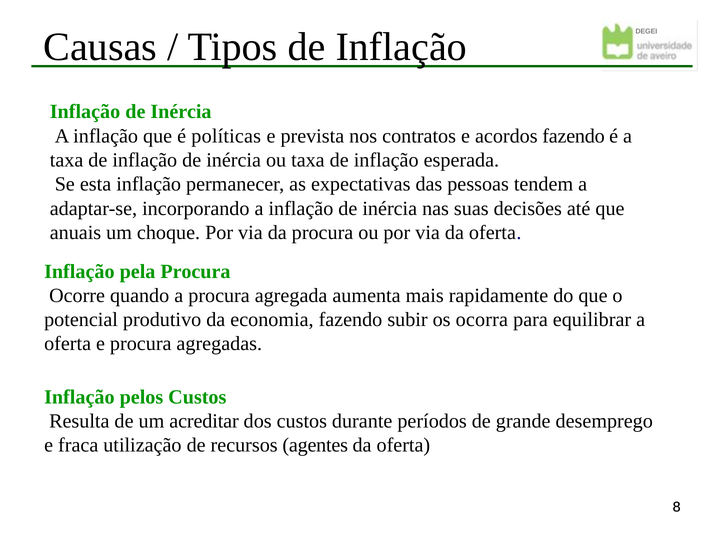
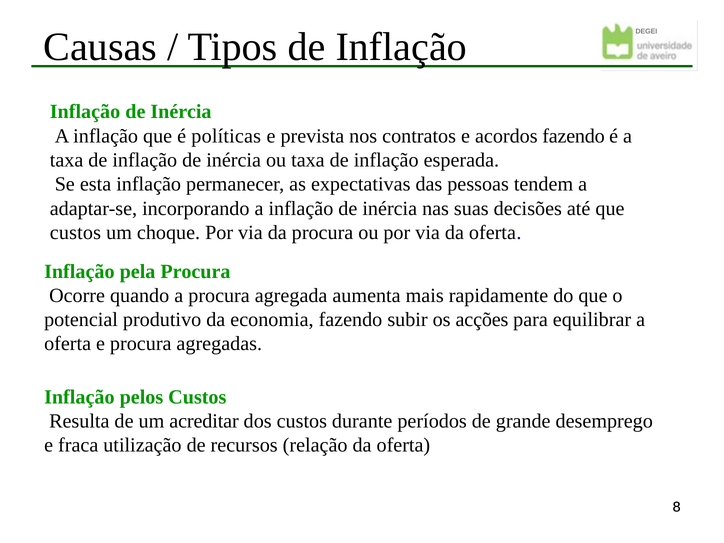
anuais at (75, 233): anuais -> custos
ocorra: ocorra -> acções
agentes: agentes -> relação
